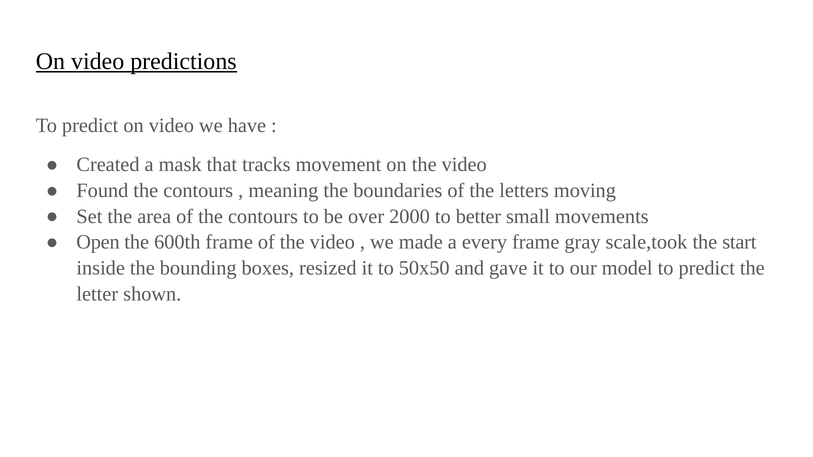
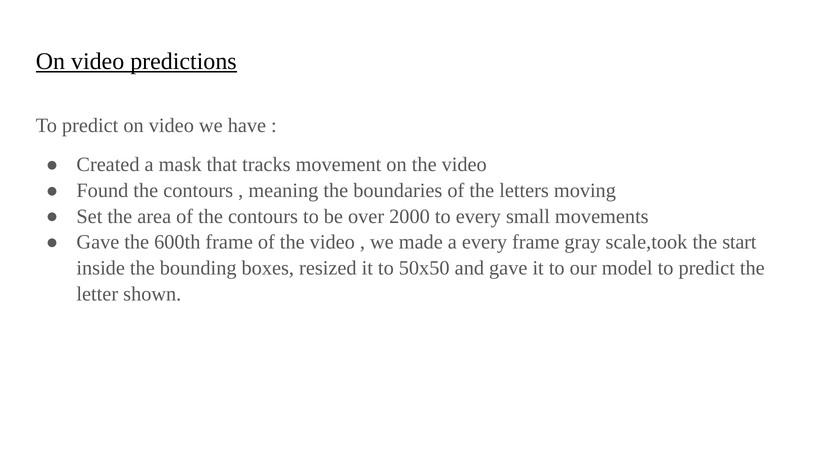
to better: better -> every
Open at (98, 242): Open -> Gave
